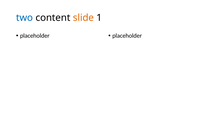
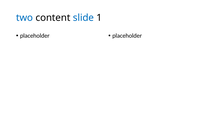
slide colour: orange -> blue
